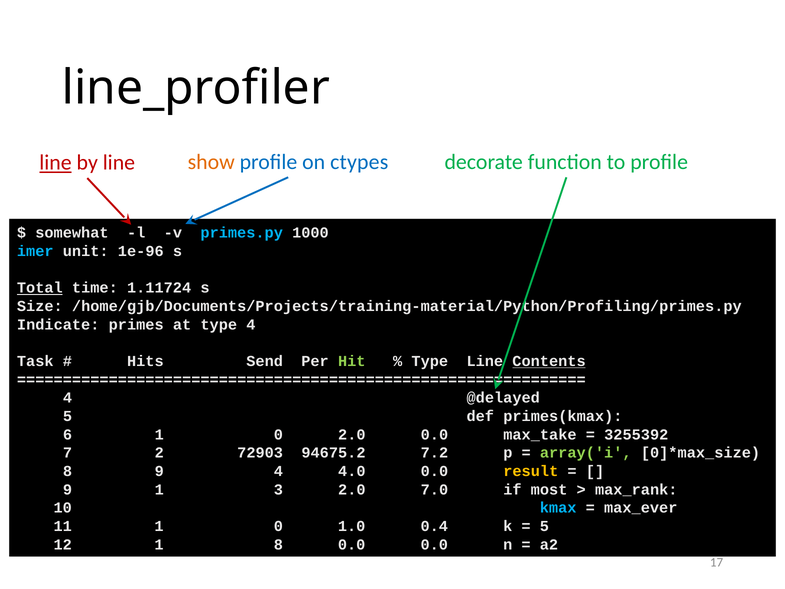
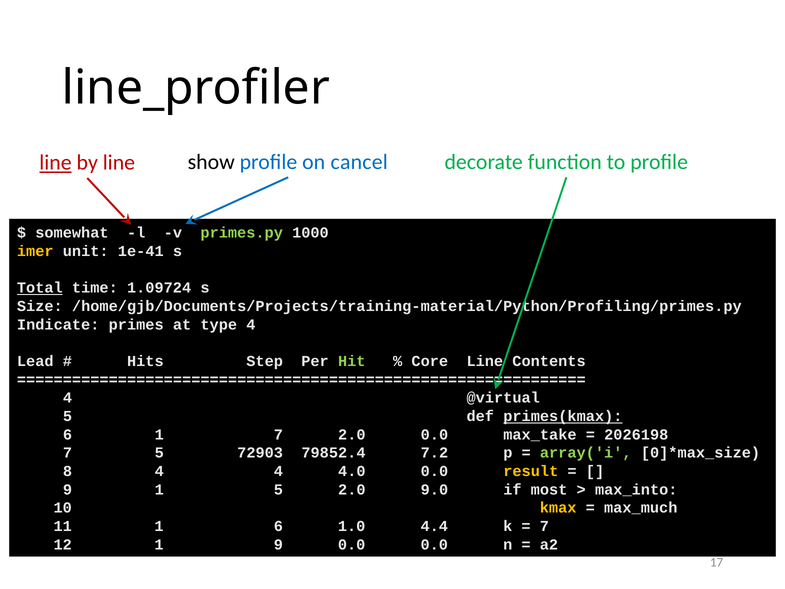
show colour: orange -> black
ctypes: ctypes -> cancel
primes.py colour: light blue -> light green
imer colour: light blue -> yellow
1e-96: 1e-96 -> 1e-41
1.11724: 1.11724 -> 1.09724
Task: Task -> Lead
Send: Send -> Step
Type at (430, 361): Type -> Core
Contents underline: present -> none
@delayed: @delayed -> @virtual
primes(kmax underline: none -> present
6 1 0: 0 -> 7
3255392: 3255392 -> 2026198
7 2: 2 -> 5
94675.2: 94675.2 -> 79852.4
8 9: 9 -> 4
1 3: 3 -> 5
7.0: 7.0 -> 9.0
max_rank: max_rank -> max_into
kmax colour: light blue -> yellow
max_ever: max_ever -> max_much
11 1 0: 0 -> 6
0.4: 0.4 -> 4.4
5 at (544, 526): 5 -> 7
1 8: 8 -> 9
